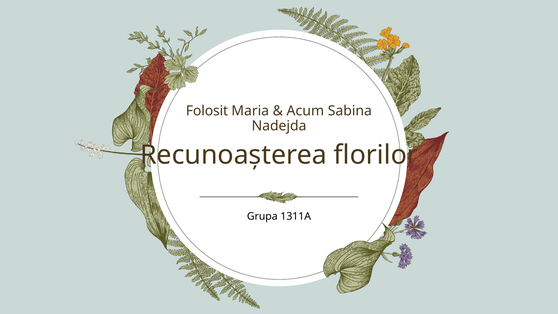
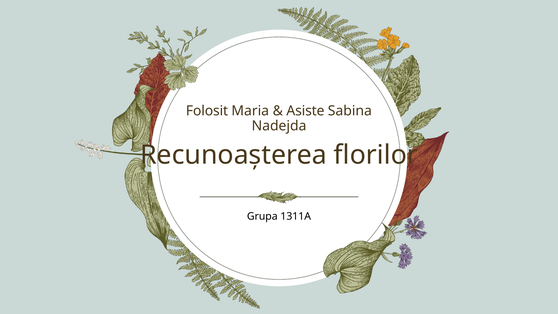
Acum: Acum -> Asiste
